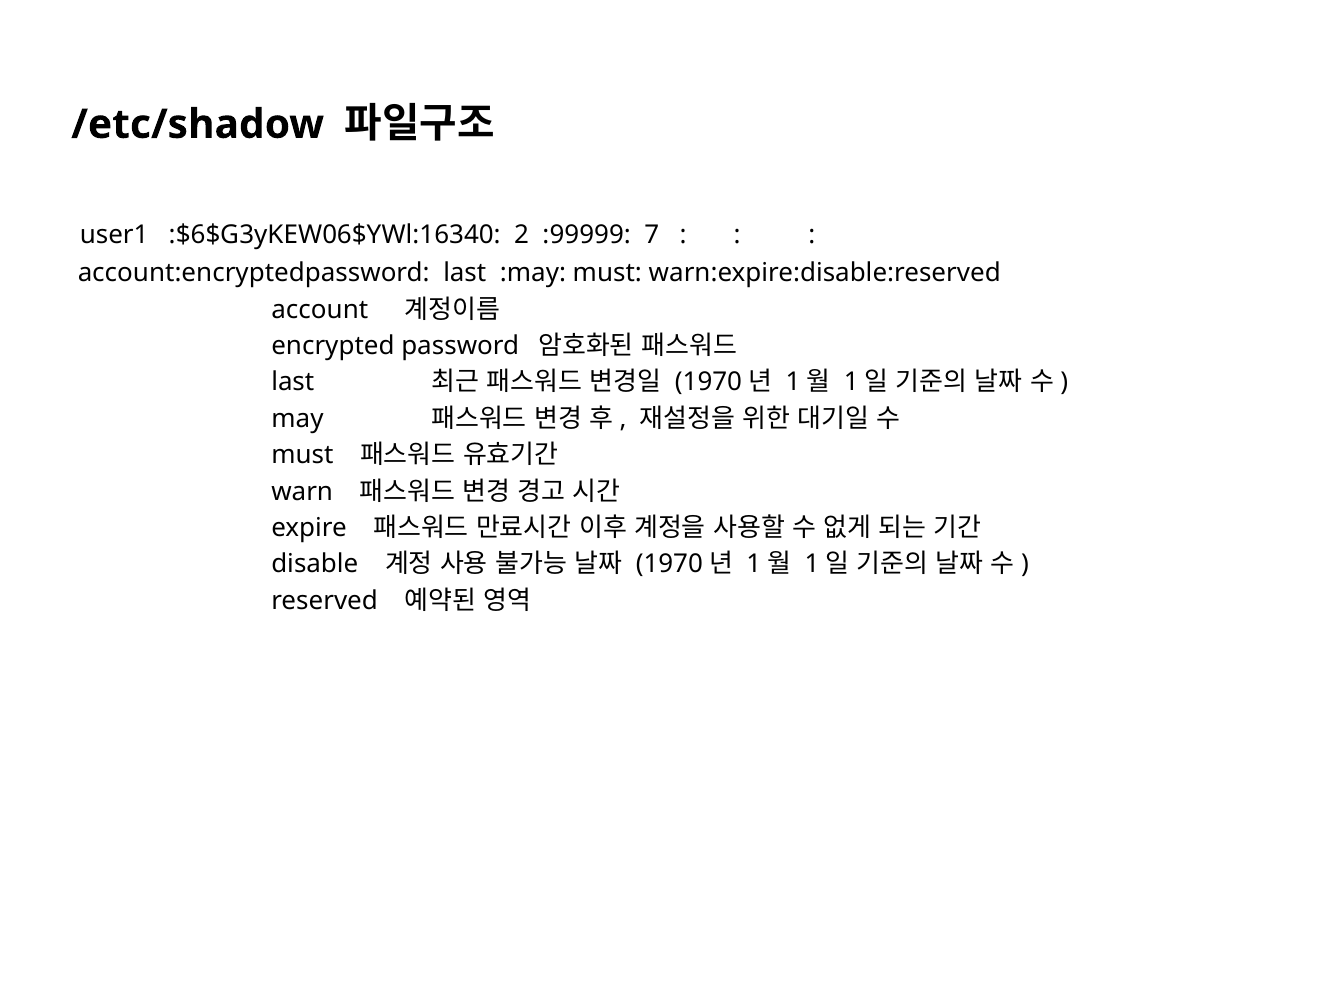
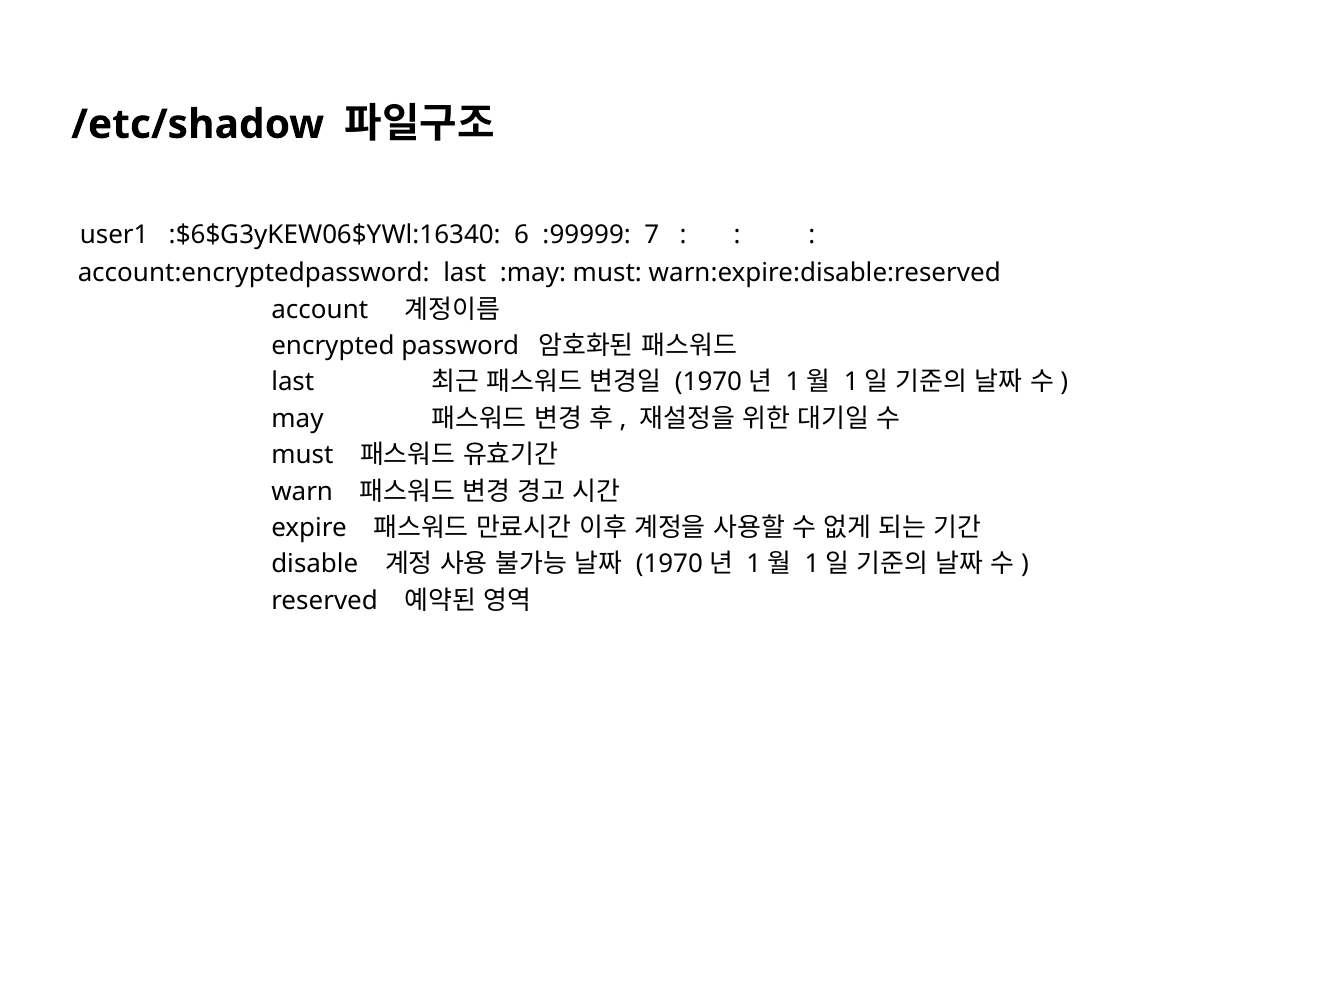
2: 2 -> 6
